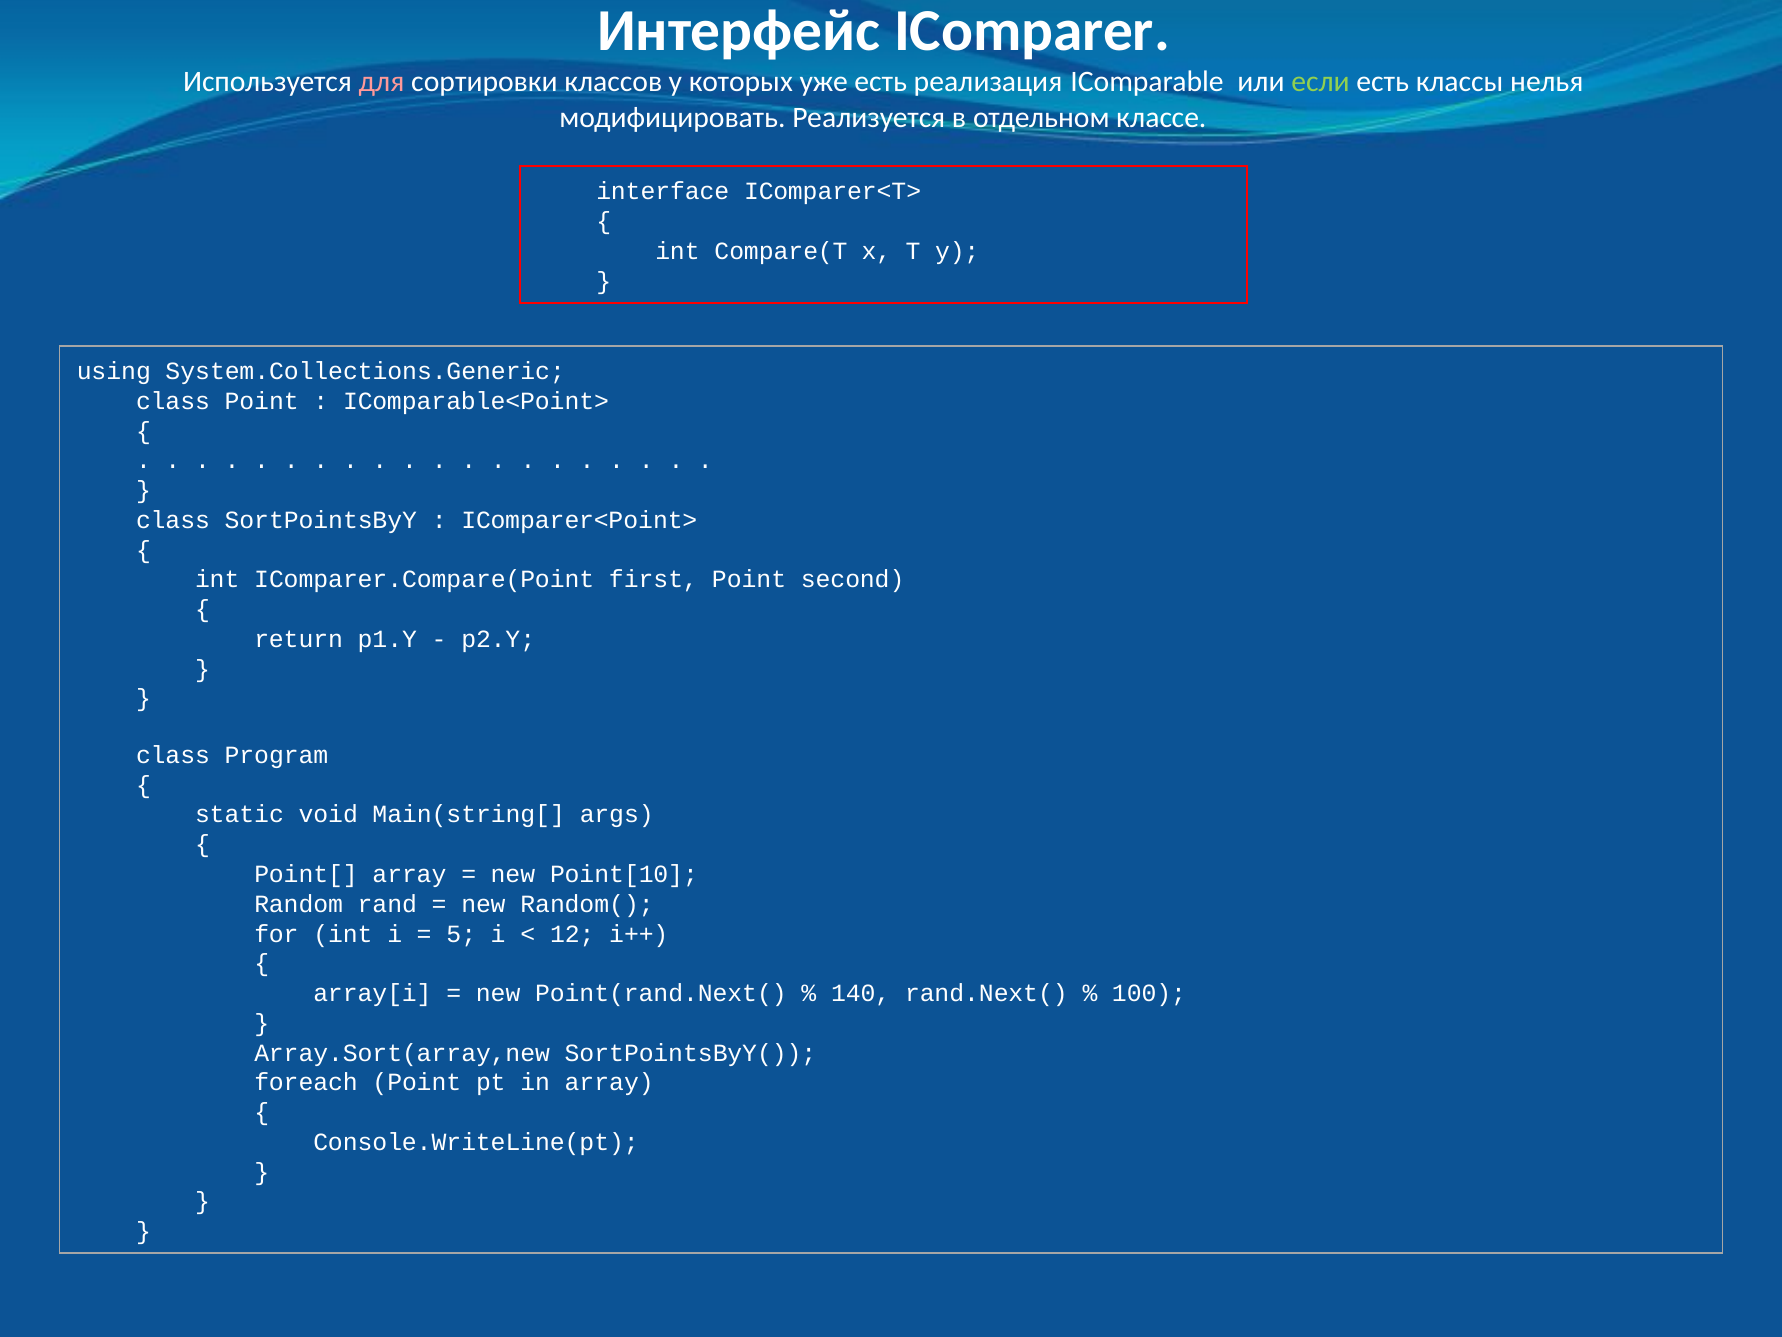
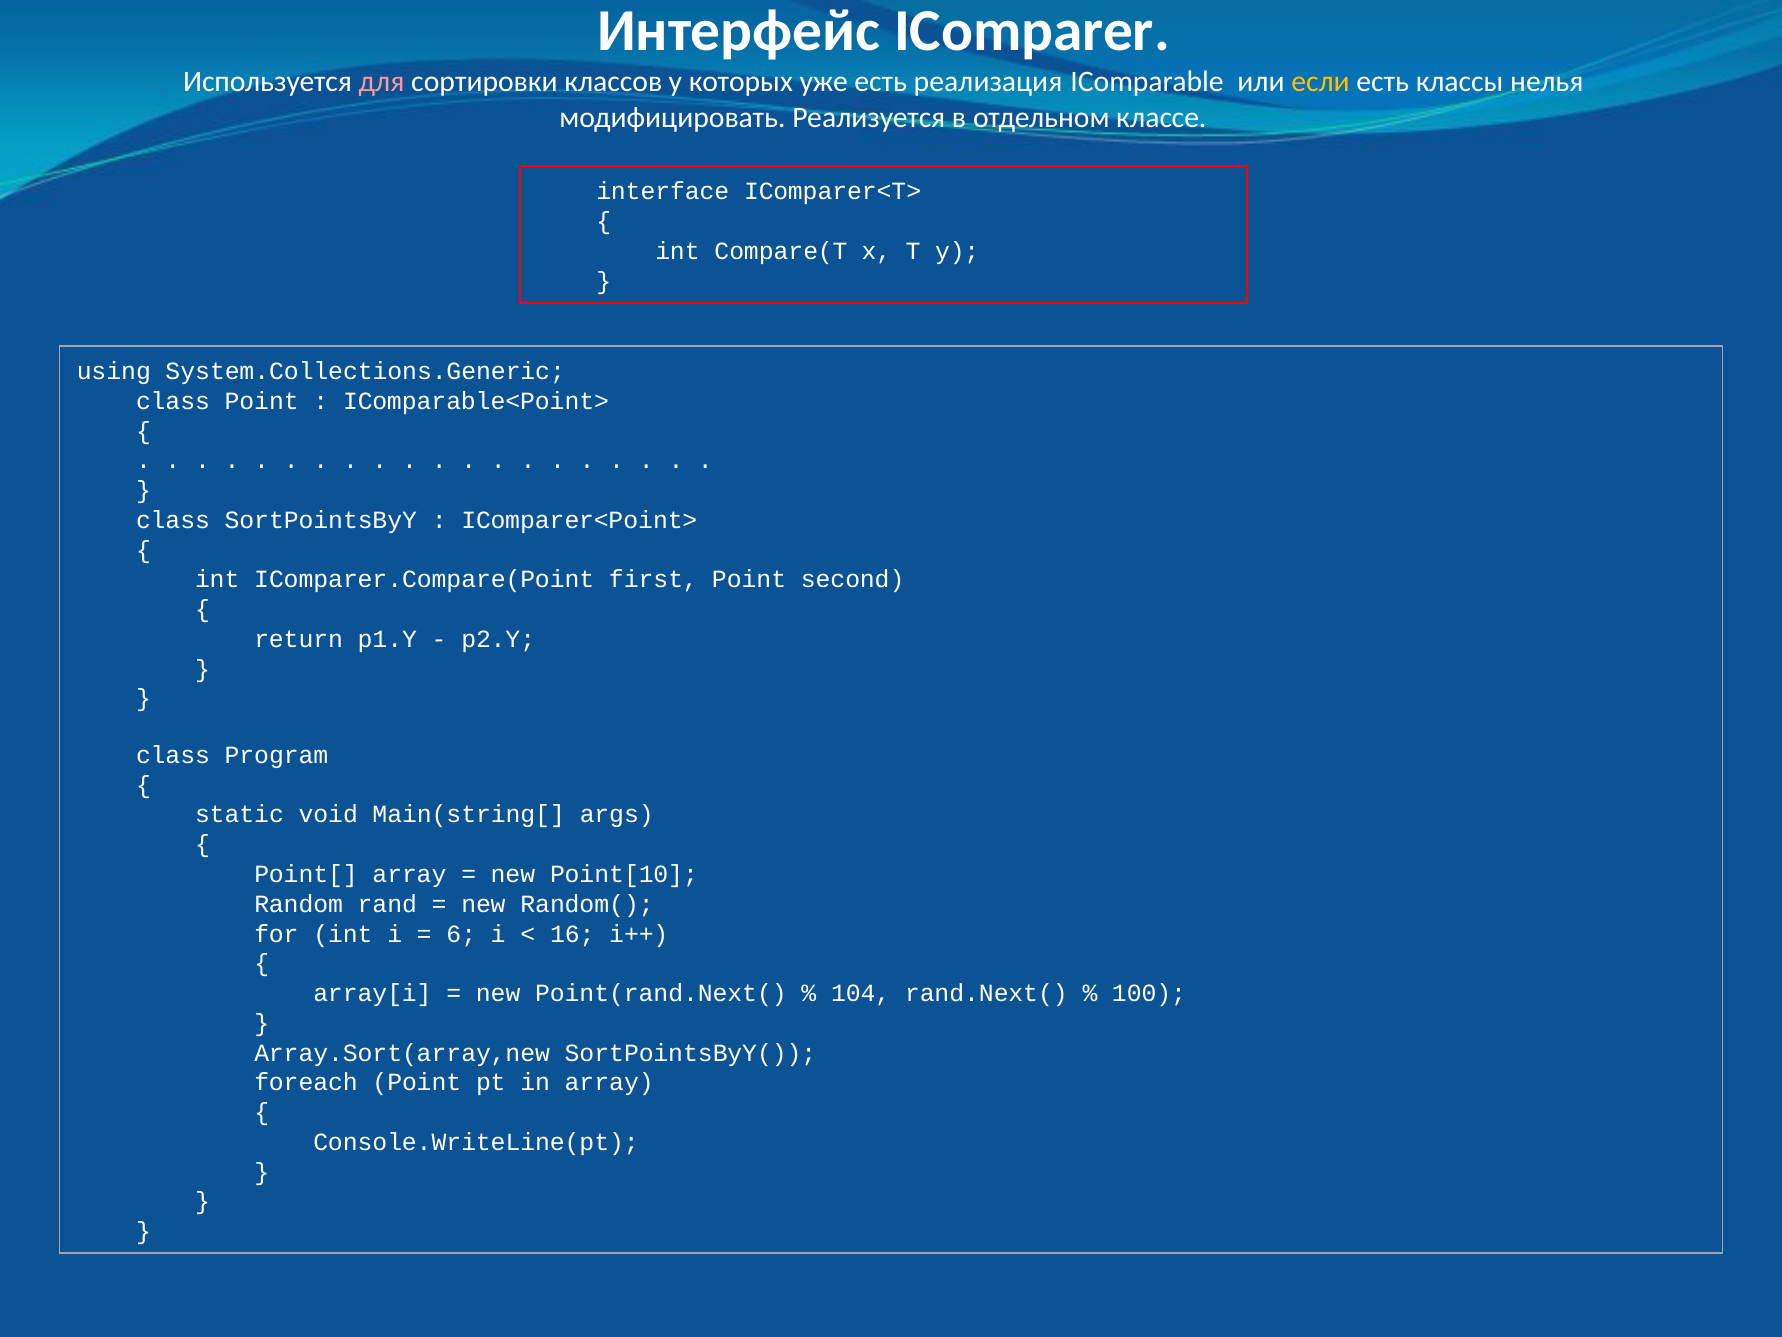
если colour: light green -> yellow
5: 5 -> 6
12: 12 -> 16
140: 140 -> 104
